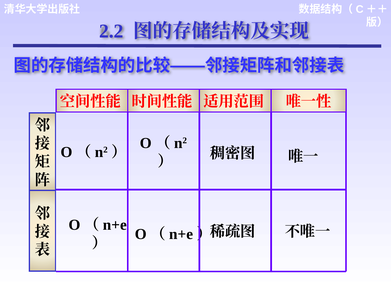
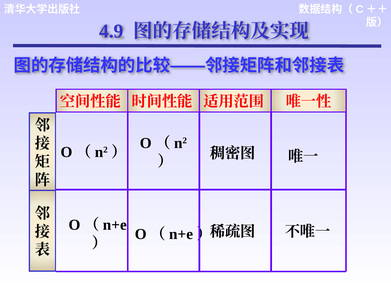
2.2: 2.2 -> 4.9
